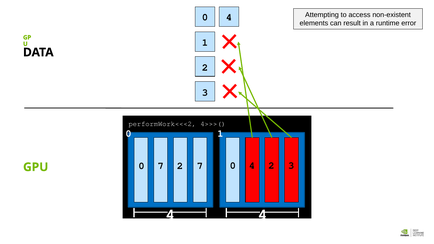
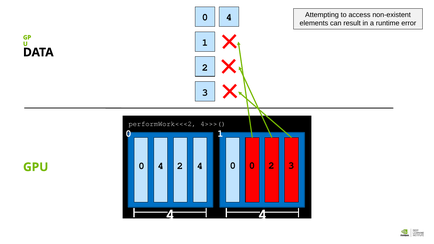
0 7: 7 -> 4
2 7: 7 -> 4
0 4: 4 -> 0
